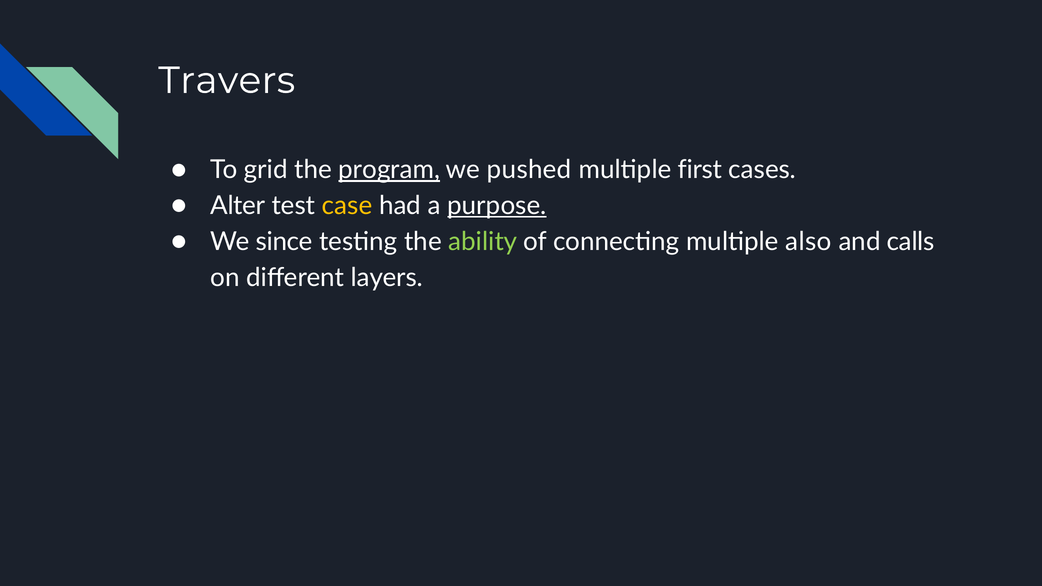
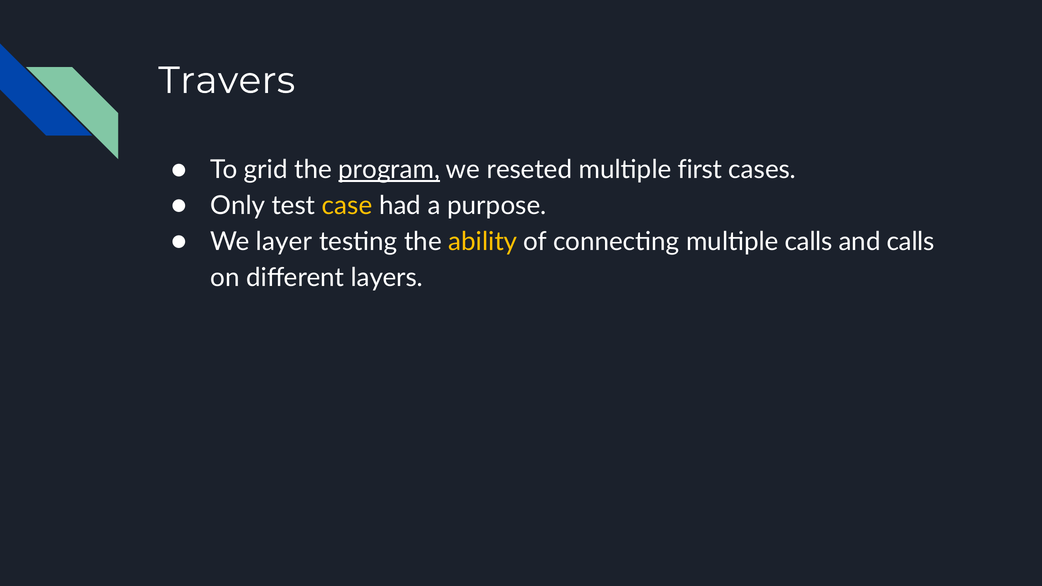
pushed: pushed -> reseted
Alter: Alter -> Only
purpose underline: present -> none
since: since -> layer
ability colour: light green -> yellow
multiple also: also -> calls
